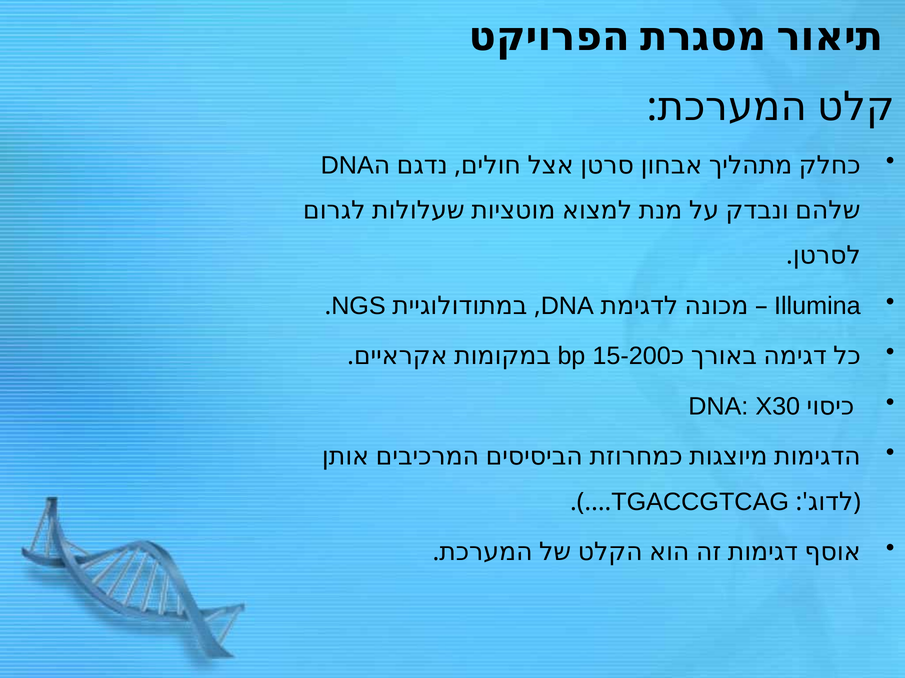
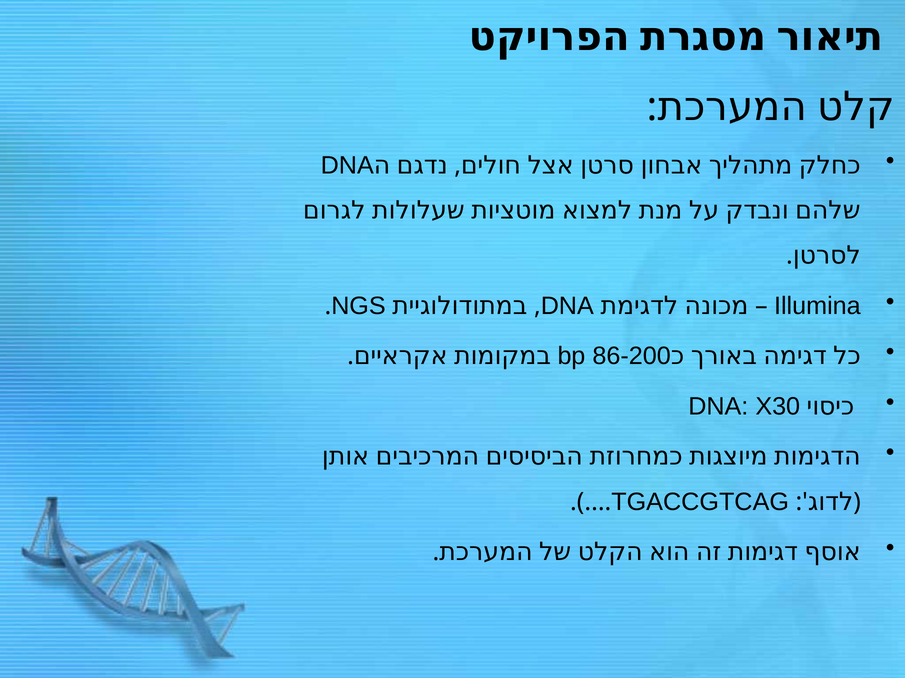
15-200: 15-200 -> 86-200
